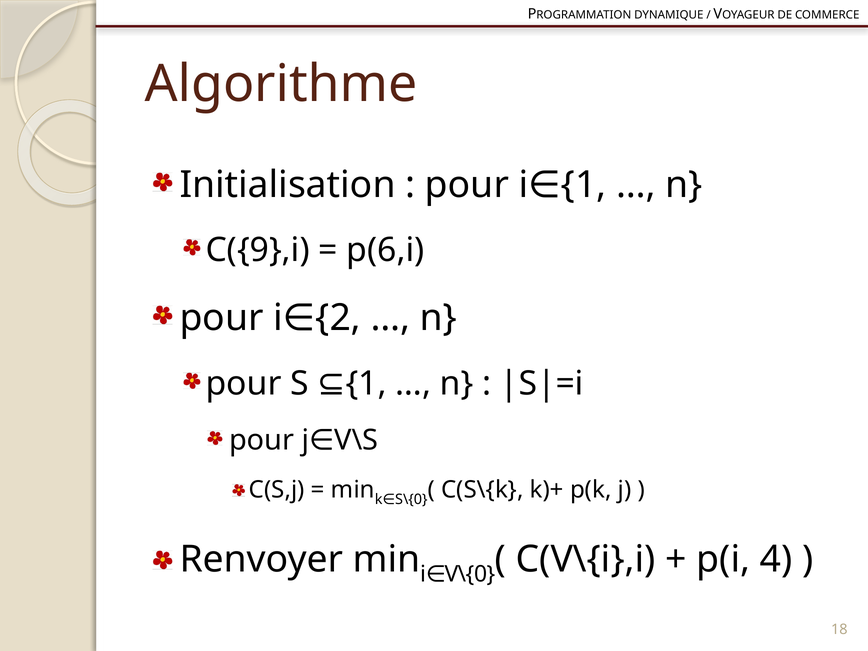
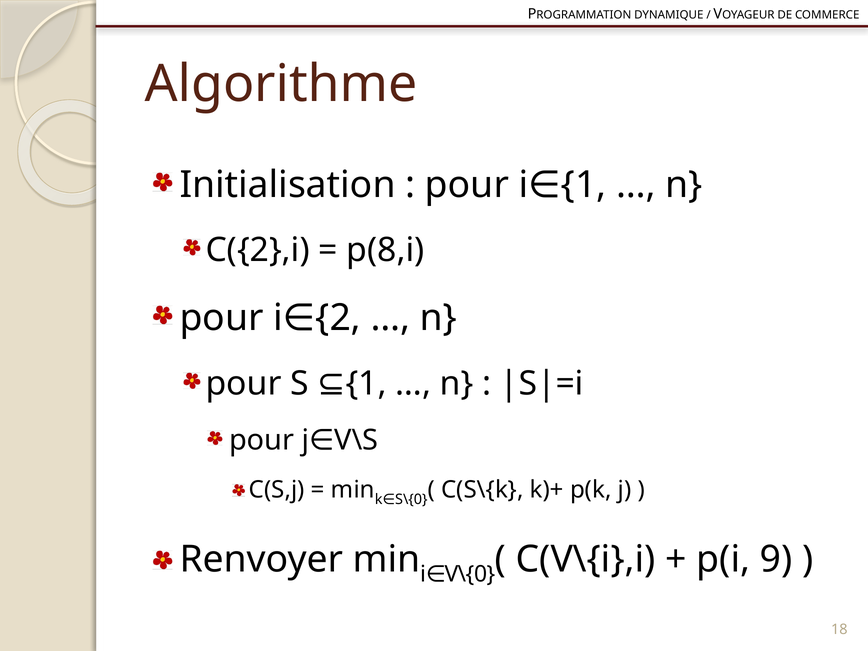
C({9},i: C({9},i -> C({2},i
p(6,i: p(6,i -> p(8,i
4: 4 -> 9
